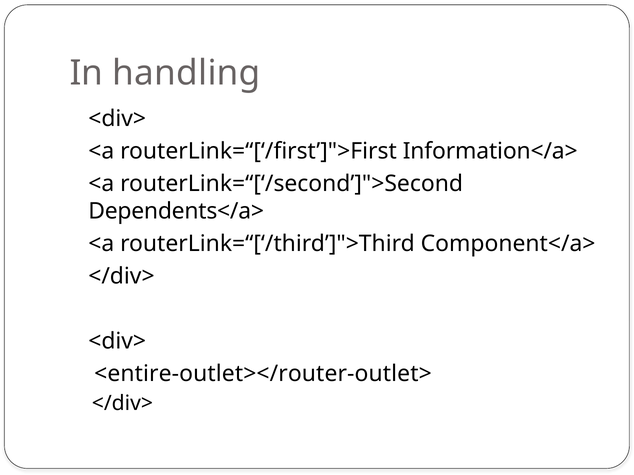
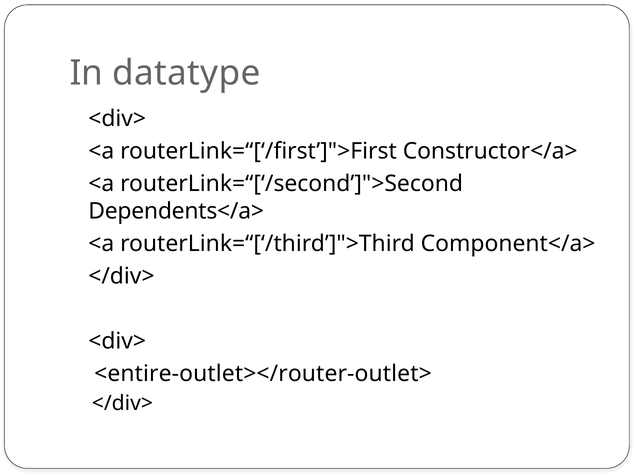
handling: handling -> datatype
Information</a>: Information</a> -> Constructor</a>
